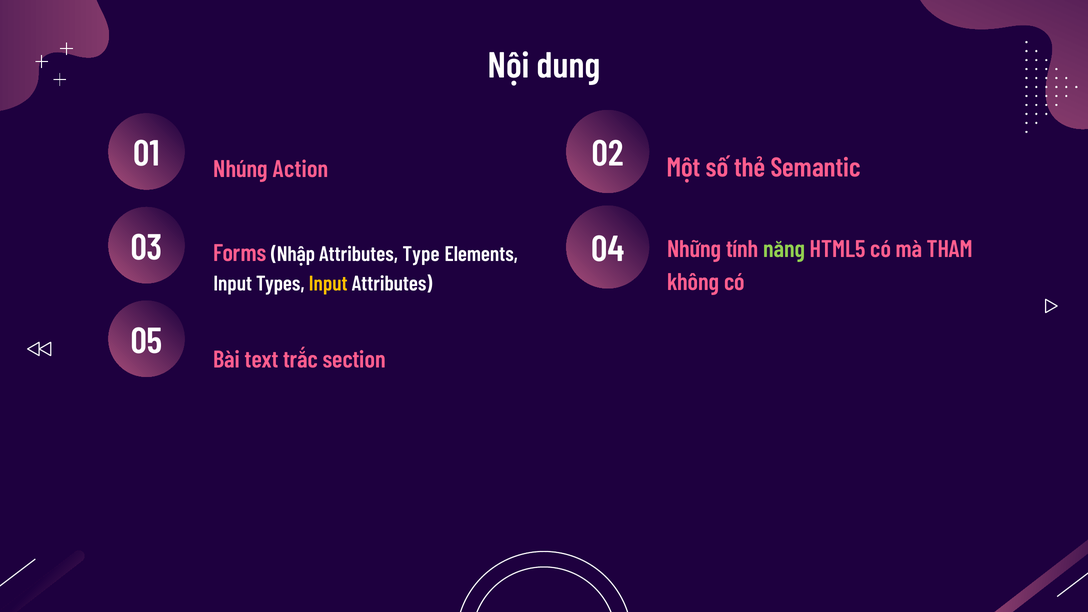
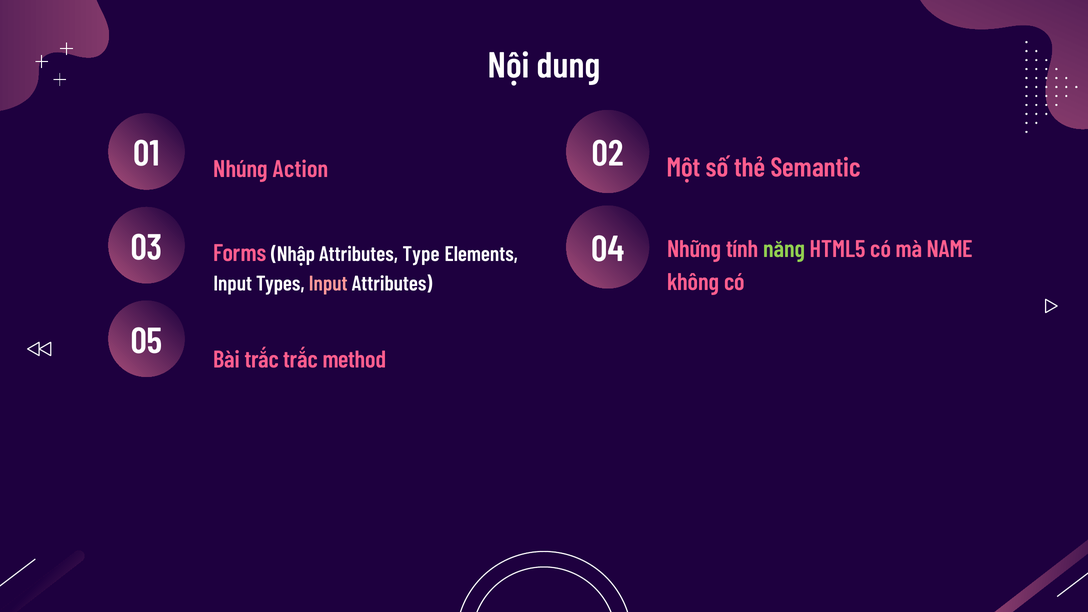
THAM: THAM -> NAME
Input at (328, 284) colour: yellow -> pink
text at (262, 360): text -> trắc
section: section -> method
